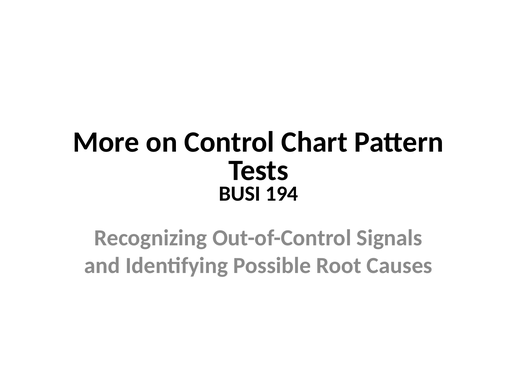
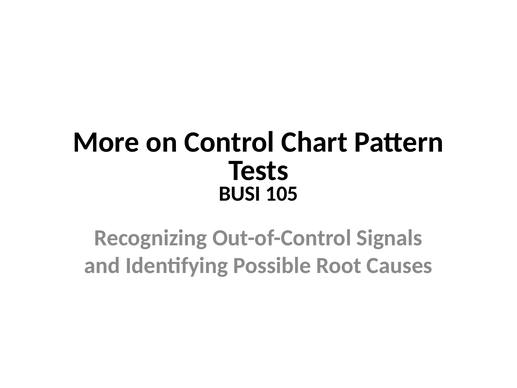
194: 194 -> 105
